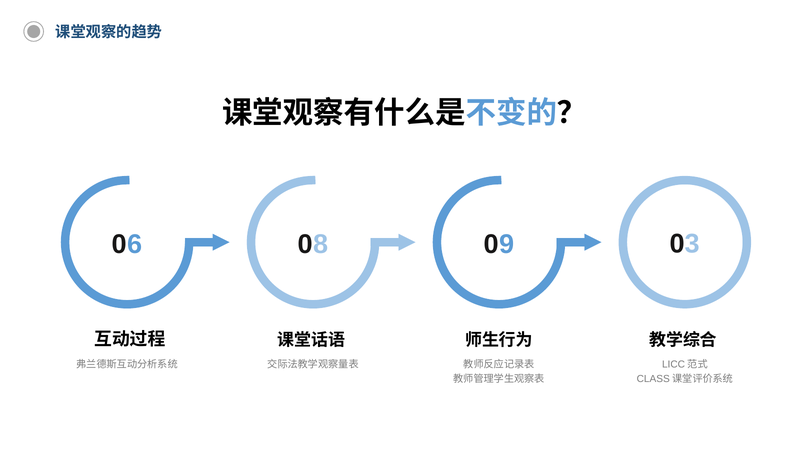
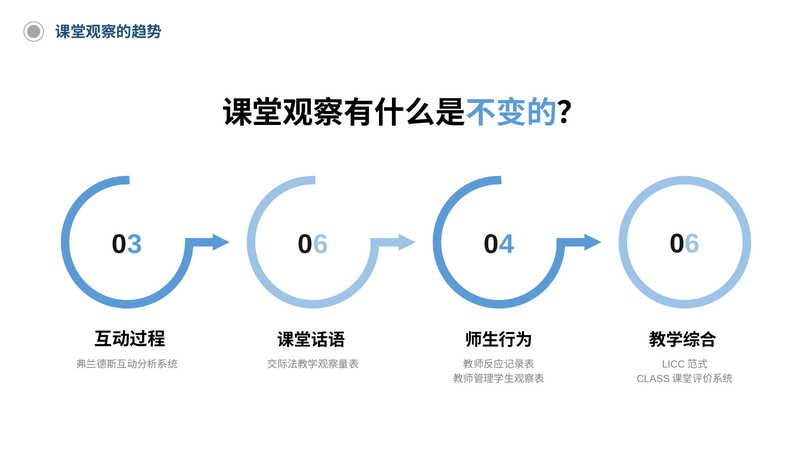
6: 6 -> 3
8 at (321, 244): 8 -> 6
9: 9 -> 4
3 at (692, 244): 3 -> 6
